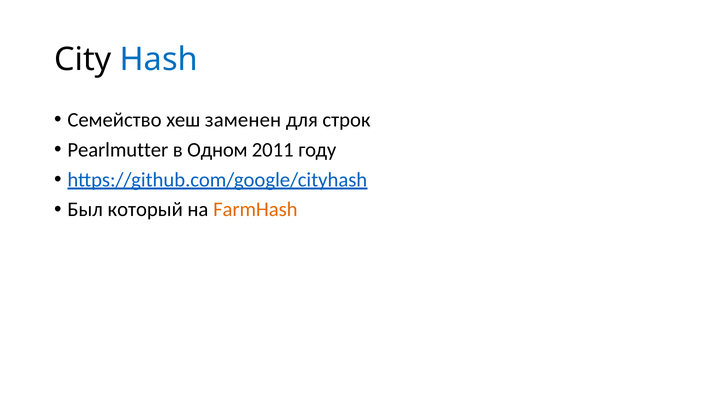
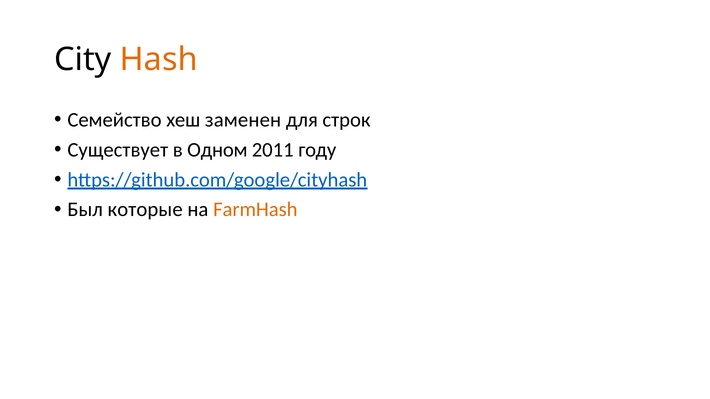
Hash colour: blue -> orange
Pearlmutter: Pearlmutter -> Существует
который: который -> которые
